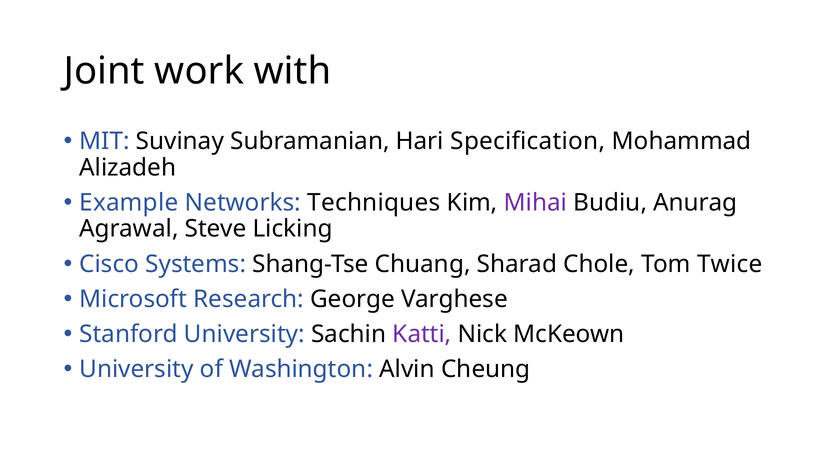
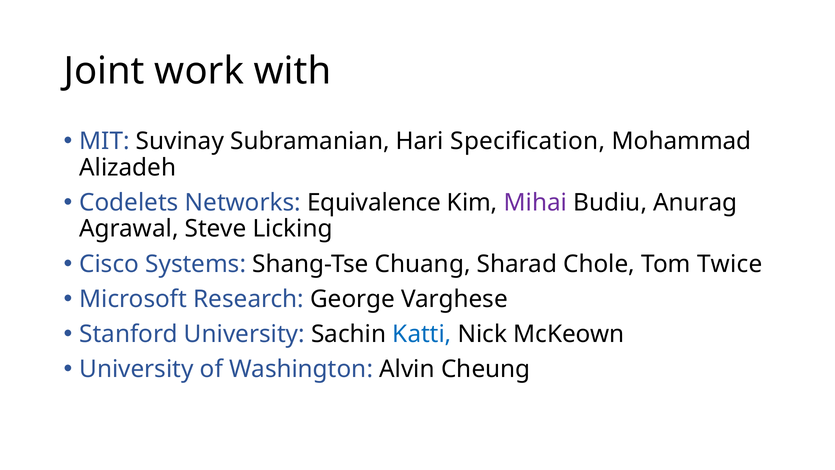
Example: Example -> Codelets
Techniques: Techniques -> Equivalence
Katti colour: purple -> blue
